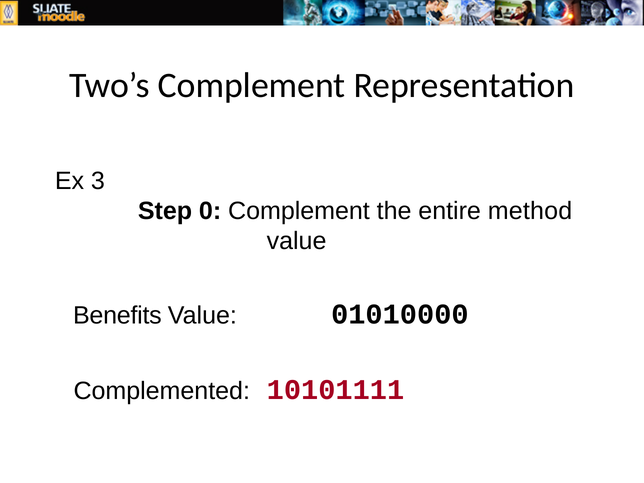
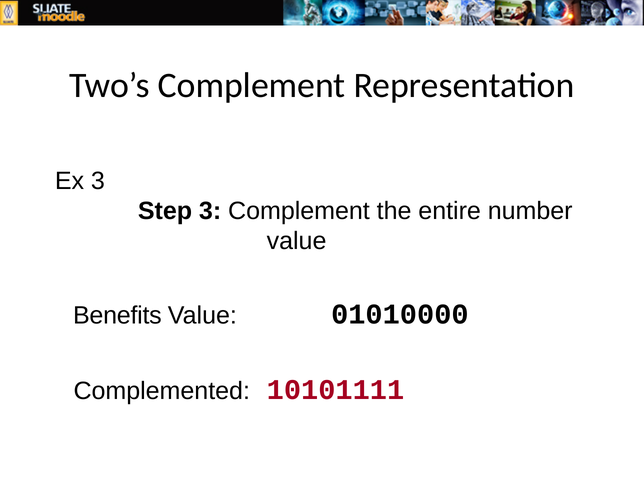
Step 0: 0 -> 3
method: method -> number
